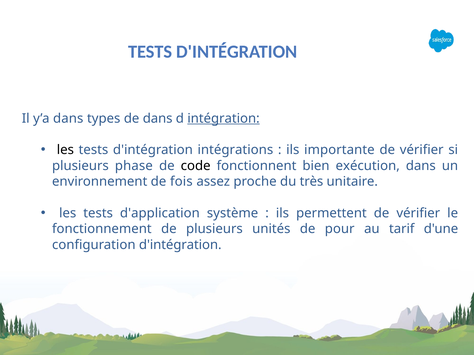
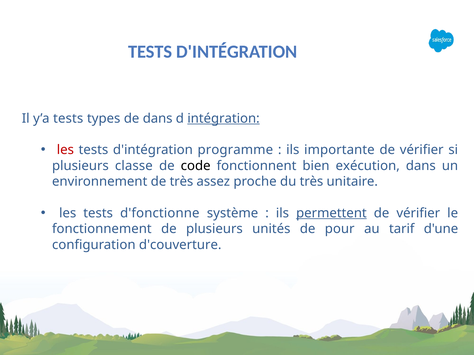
y’a dans: dans -> tests
les at (65, 150) colour: black -> red
intégrations: intégrations -> programme
phase: phase -> classe
de fois: fois -> très
d'application: d'application -> d'fonctionne
permettent underline: none -> present
configuration d'intégration: d'intégration -> d'couverture
